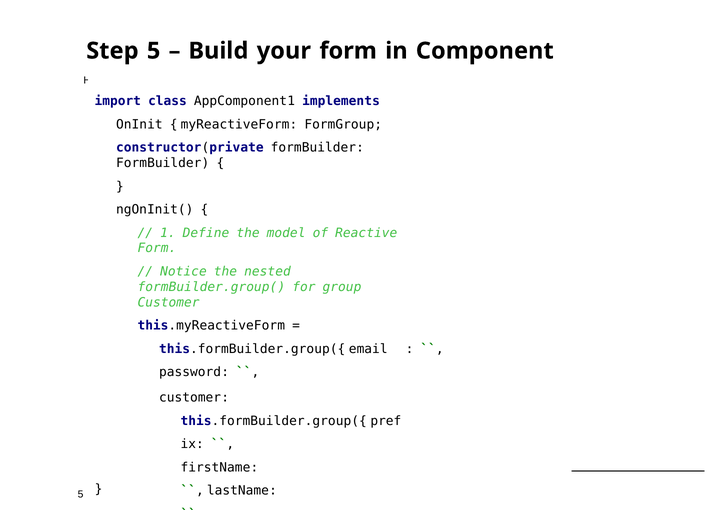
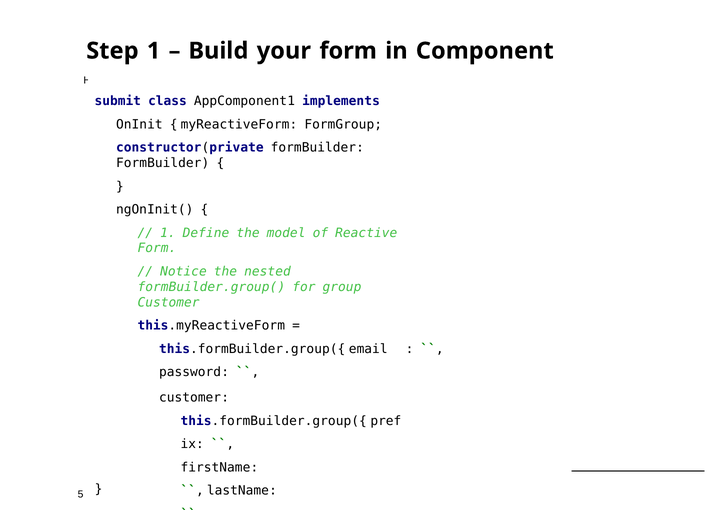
Step 5: 5 -> 1
import: import -> submit
